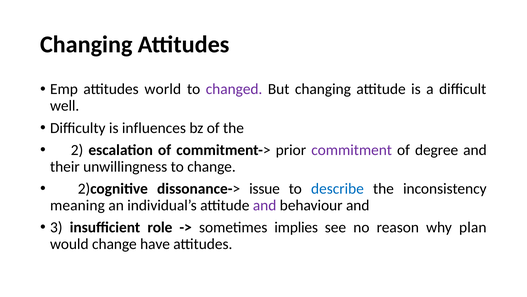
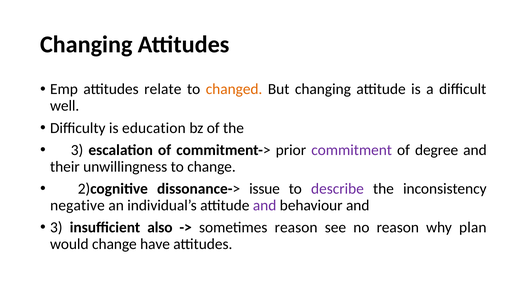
world: world -> relate
changed colour: purple -> orange
influences: influences -> education
2 at (77, 150): 2 -> 3
describe colour: blue -> purple
meaning: meaning -> negative
role: role -> also
sometimes implies: implies -> reason
